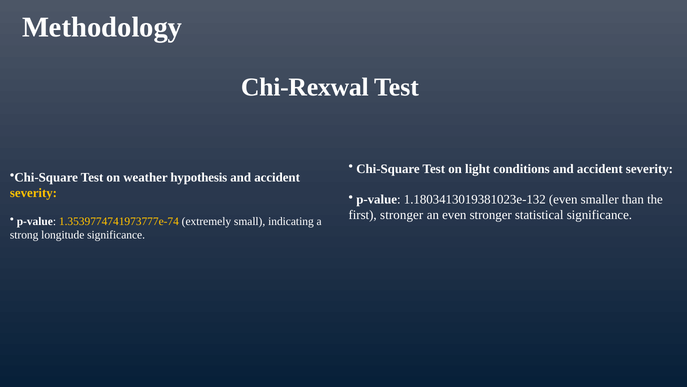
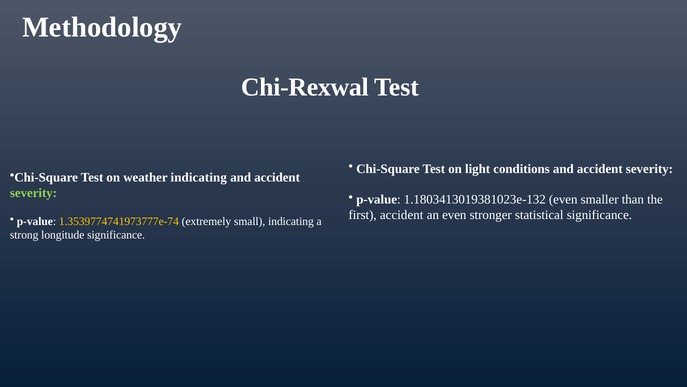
weather hypothesis: hypothesis -> indicating
severity at (33, 193) colour: yellow -> light green
first stronger: stronger -> accident
